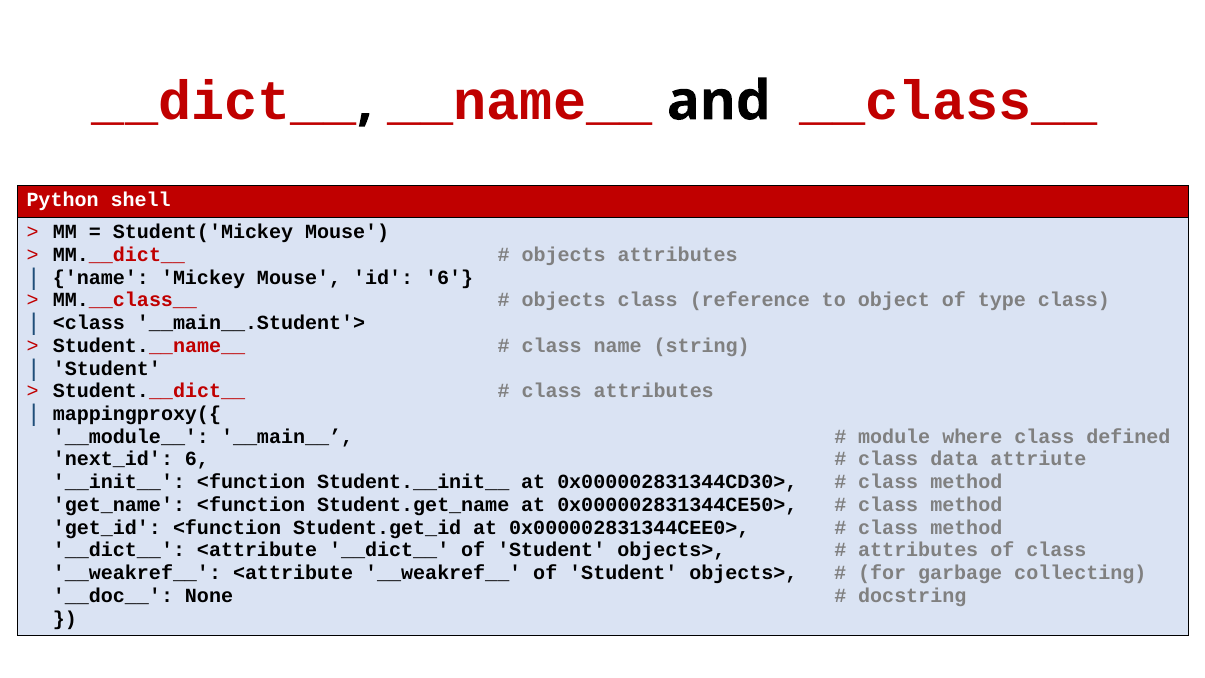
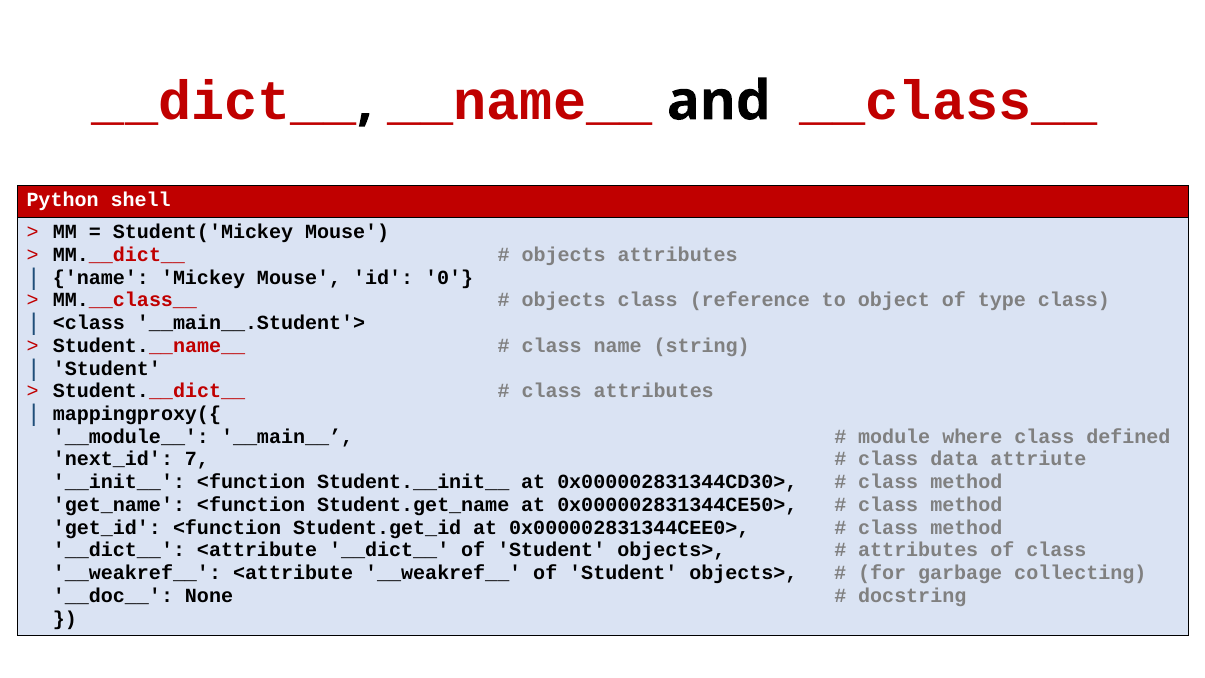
id 6: 6 -> 0
6 at (197, 459): 6 -> 7
